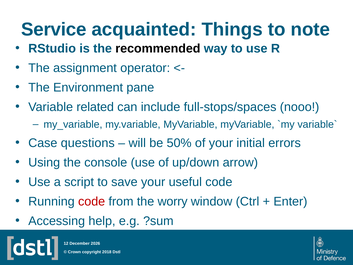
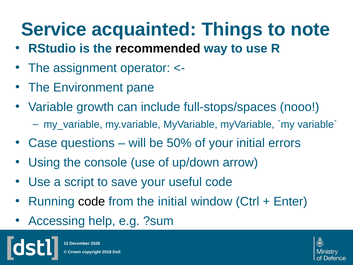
related: related -> growth
code at (92, 201) colour: red -> black
the worry: worry -> initial
